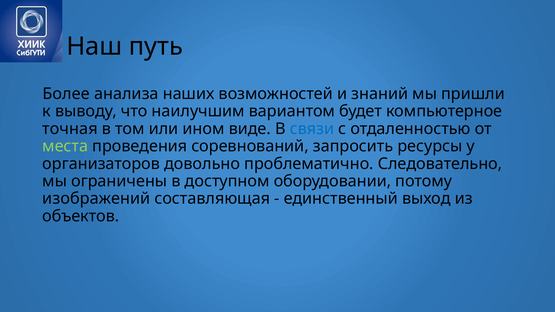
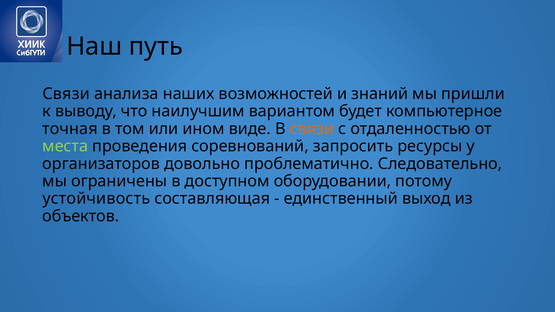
Более at (66, 94): Более -> Связи
связи at (312, 129) colour: blue -> orange
изображений: изображений -> устойчивость
